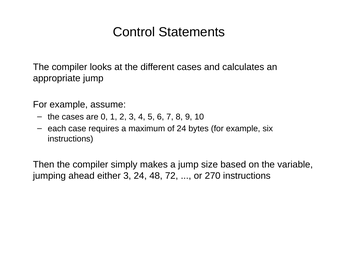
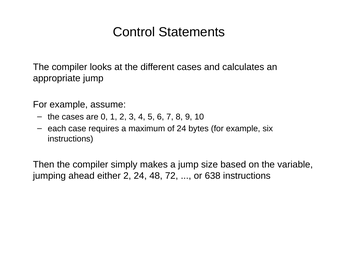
either 3: 3 -> 2
270: 270 -> 638
